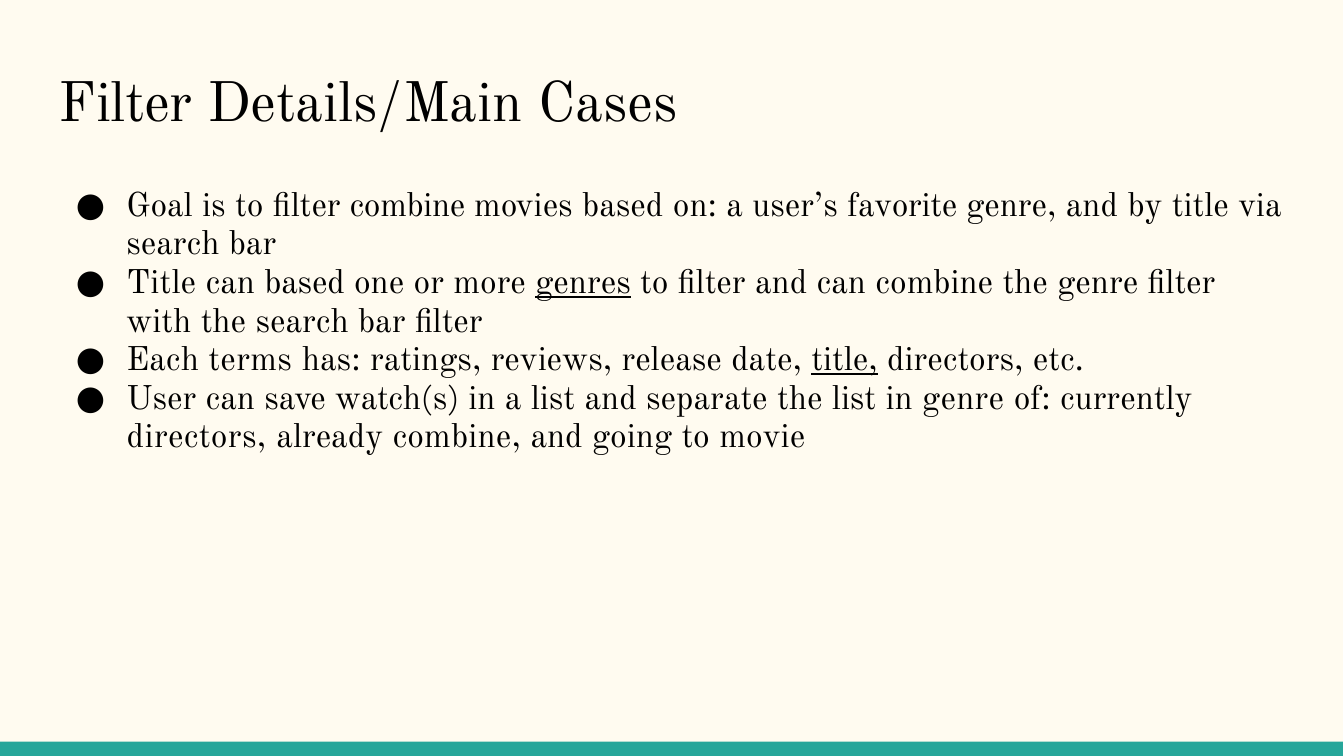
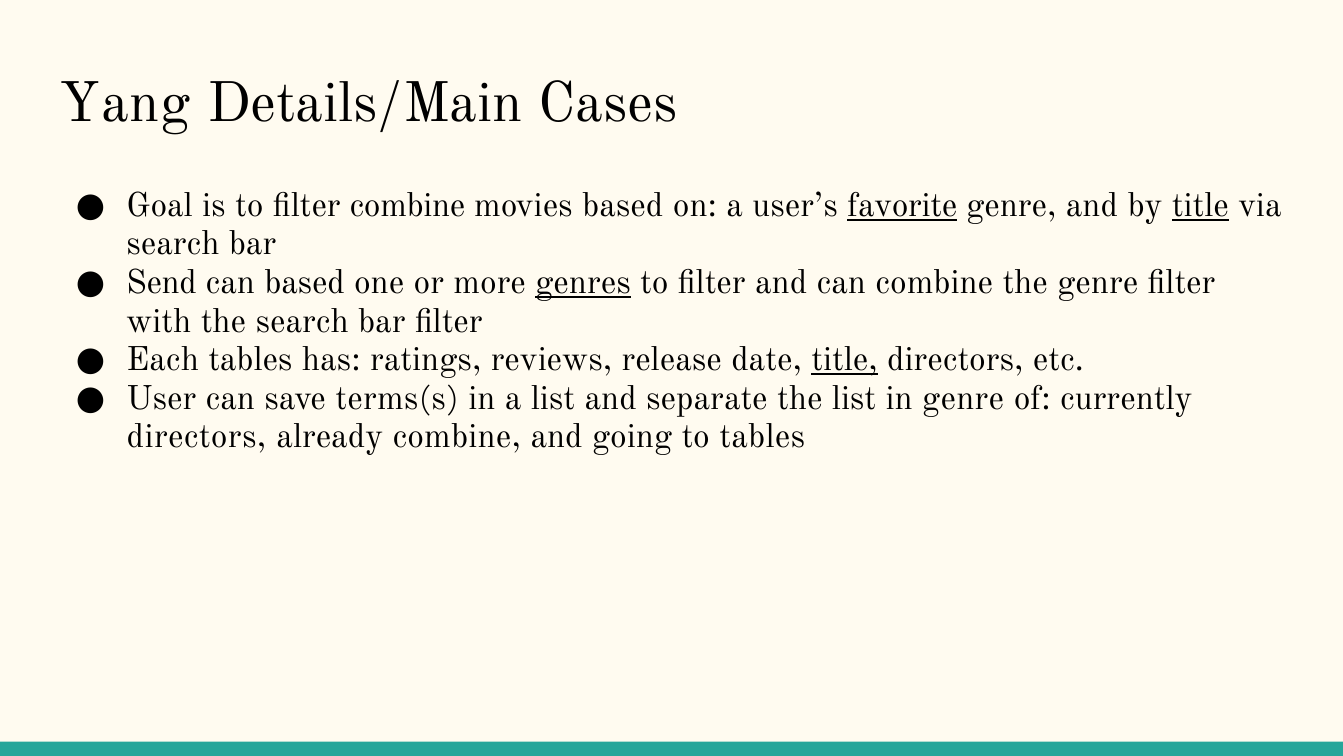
Filter at (126, 103): Filter -> Yang
favorite underline: none -> present
title at (1200, 205) underline: none -> present
Title at (161, 282): Title -> Send
Each terms: terms -> tables
watch(s: watch(s -> terms(s
to movie: movie -> tables
